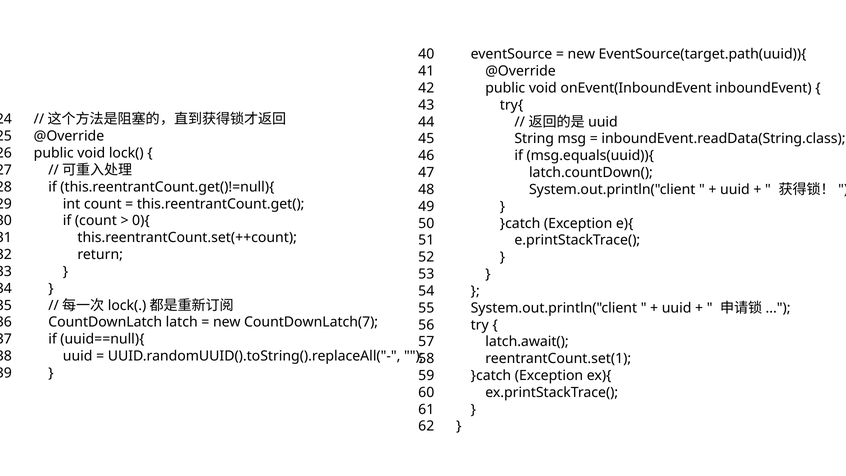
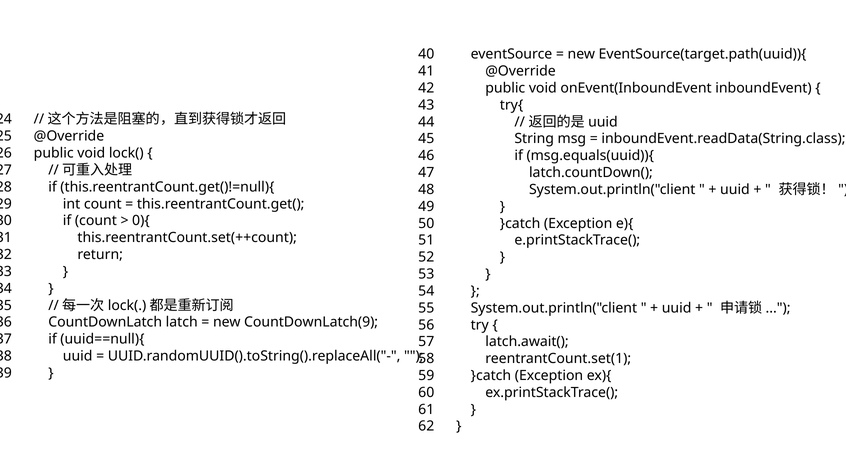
CountDownLatch(7: CountDownLatch(7 -> CountDownLatch(9
